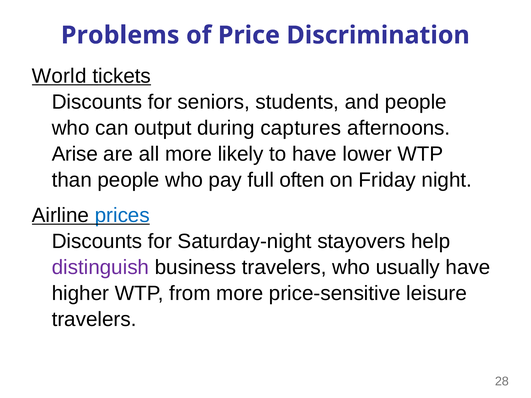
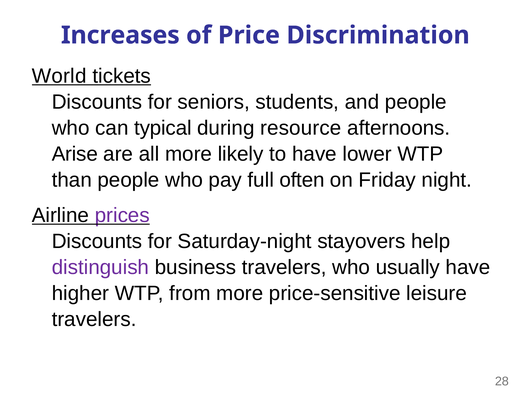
Problems: Problems -> Increases
output: output -> typical
captures: captures -> resource
prices colour: blue -> purple
